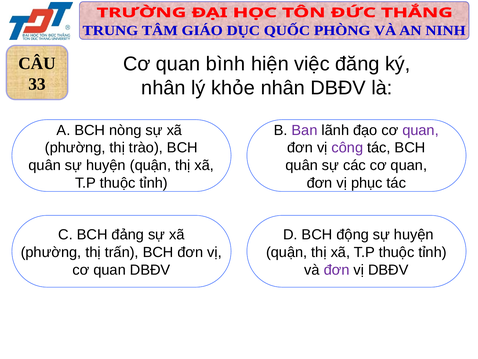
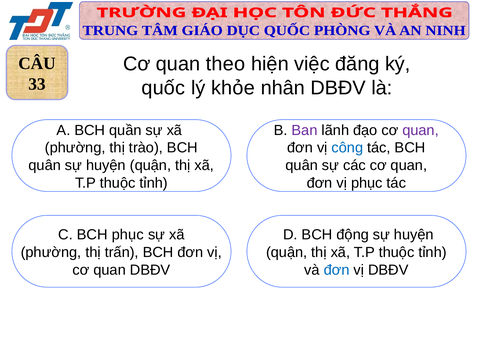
bình: bình -> theo
nhân at (163, 88): nhân -> quốc
nòng: nòng -> quần
công colour: purple -> blue
BCH đảng: đảng -> phục
đơn at (337, 269) colour: purple -> blue
